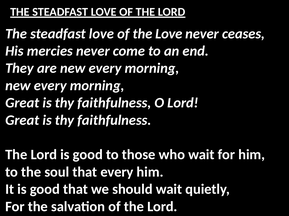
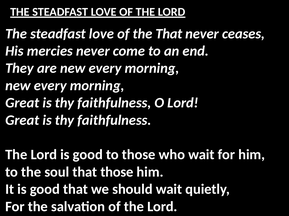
the Love: Love -> That
that every: every -> those
